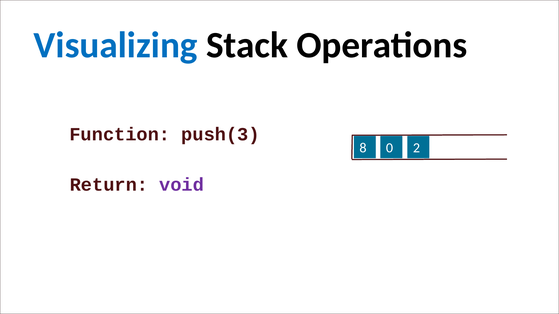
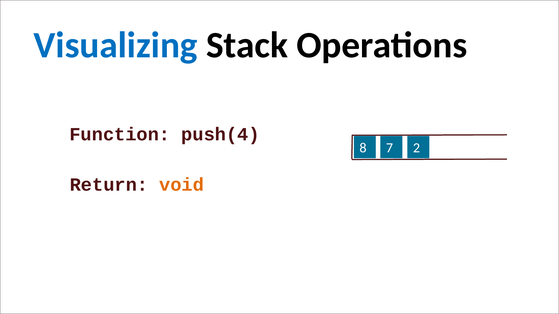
push(3: push(3 -> push(4
0: 0 -> 7
void colour: purple -> orange
